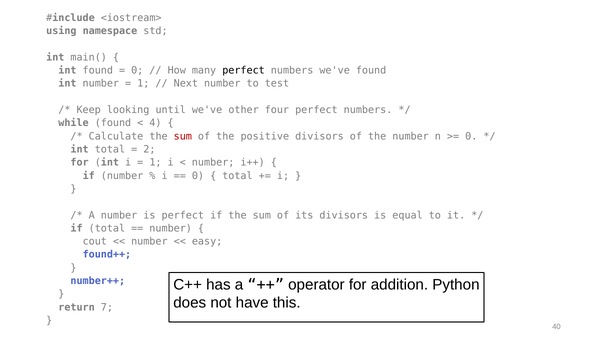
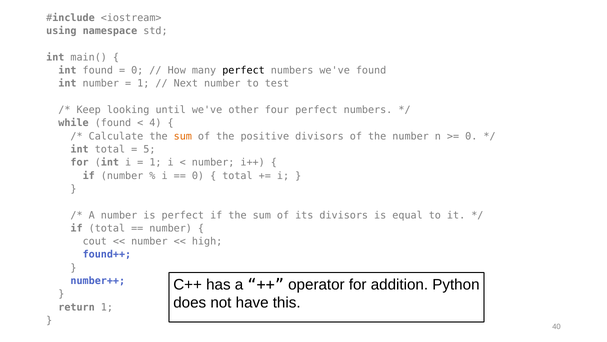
sum at (183, 136) colour: red -> orange
2: 2 -> 5
easy: easy -> high
return 7: 7 -> 1
